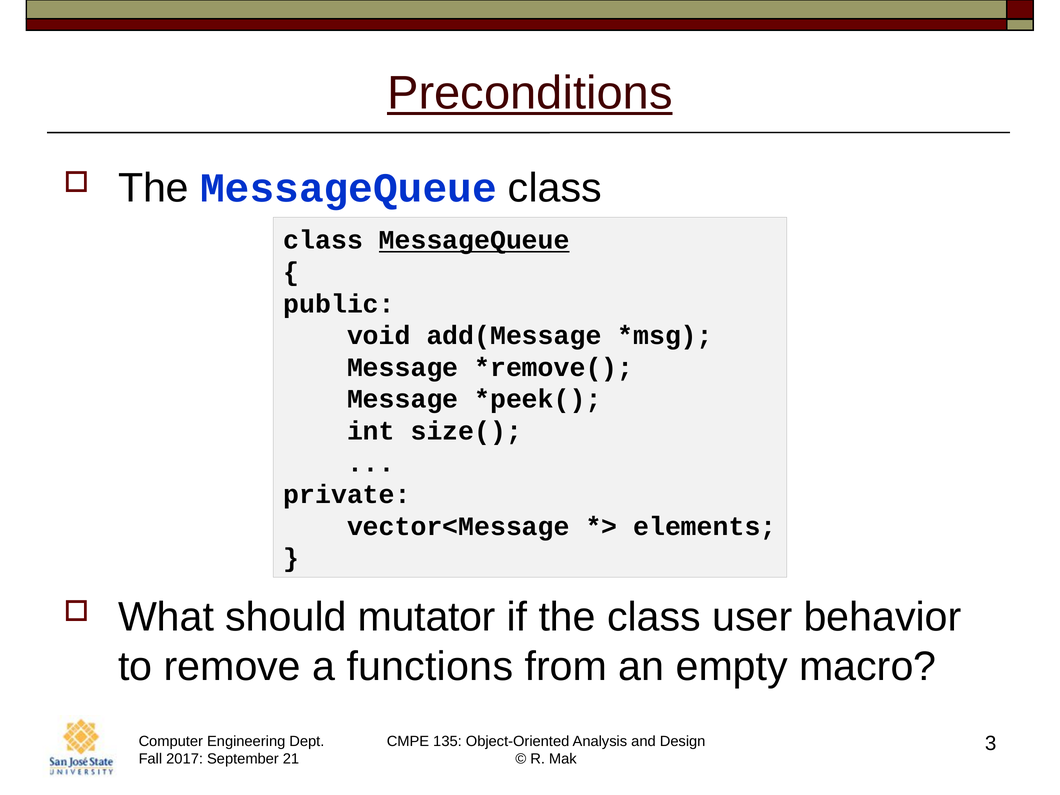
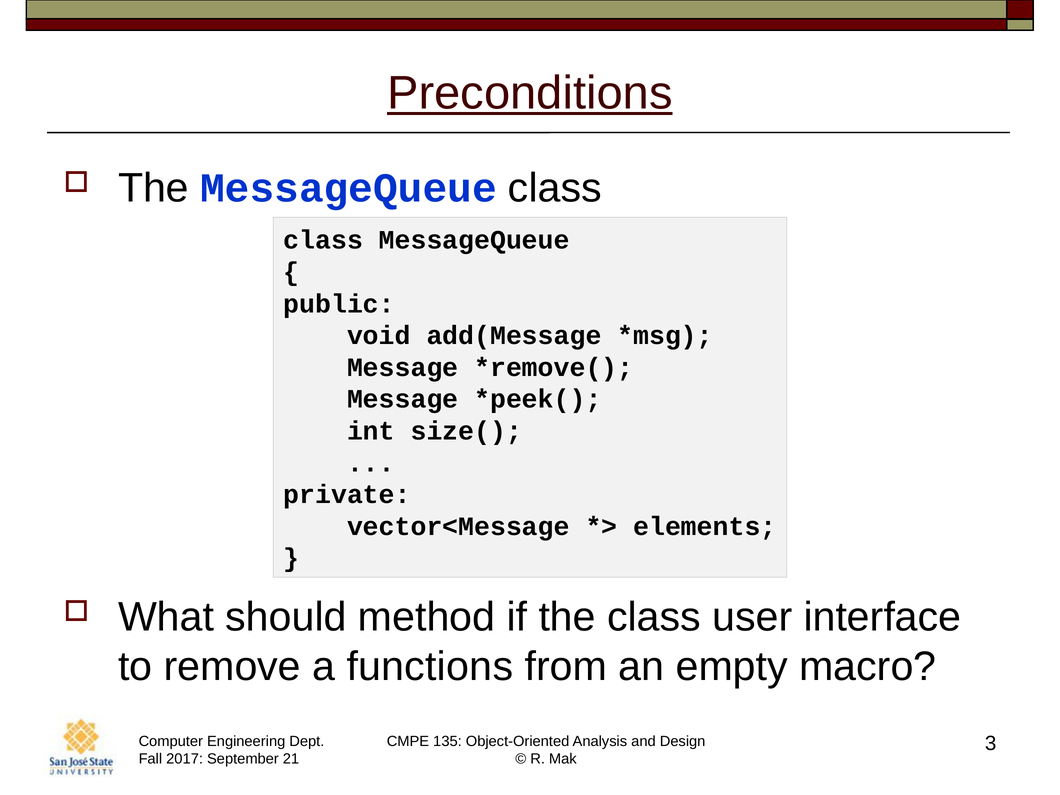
MessageQueue at (474, 240) underline: present -> none
mutator: mutator -> method
behavior: behavior -> interface
